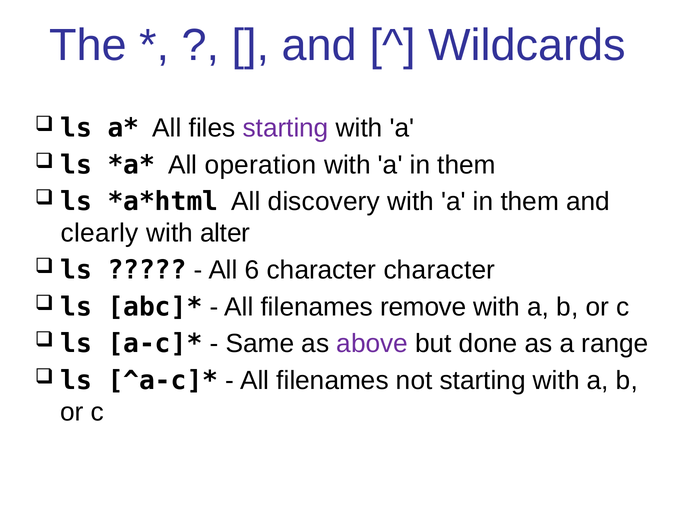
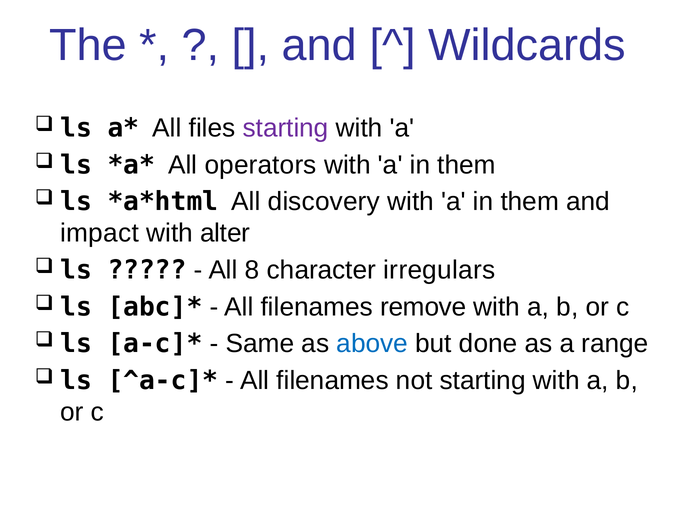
operation: operation -> operators
clearly: clearly -> impact
6: 6 -> 8
character character: character -> irregulars
above colour: purple -> blue
